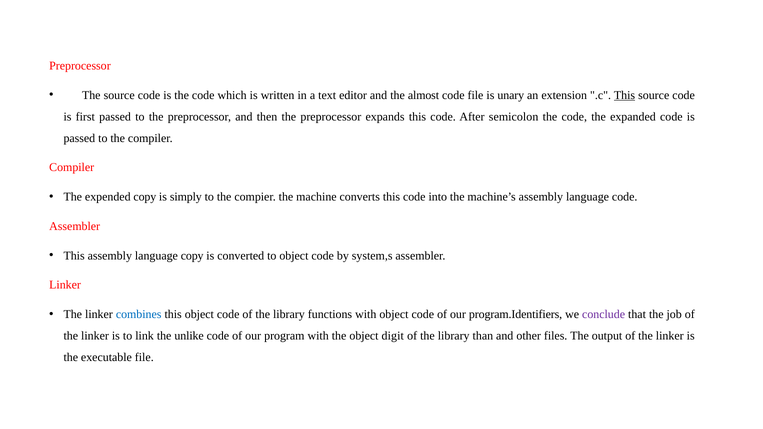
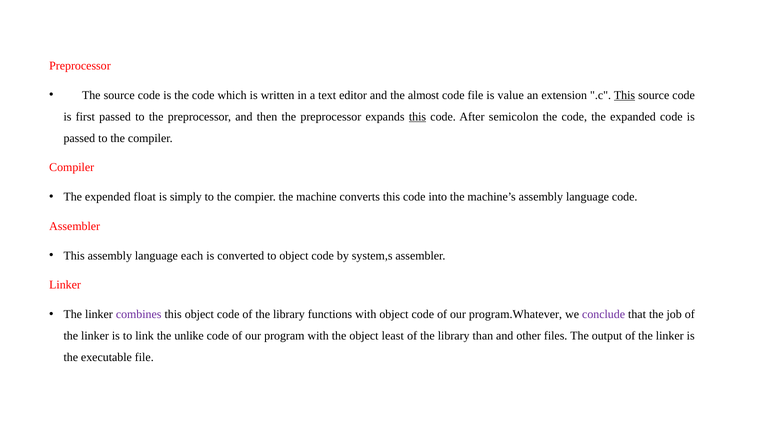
unary: unary -> value
this at (418, 117) underline: none -> present
expended copy: copy -> float
language copy: copy -> each
combines colour: blue -> purple
program.Identifiers: program.Identifiers -> program.Whatever
digit: digit -> least
